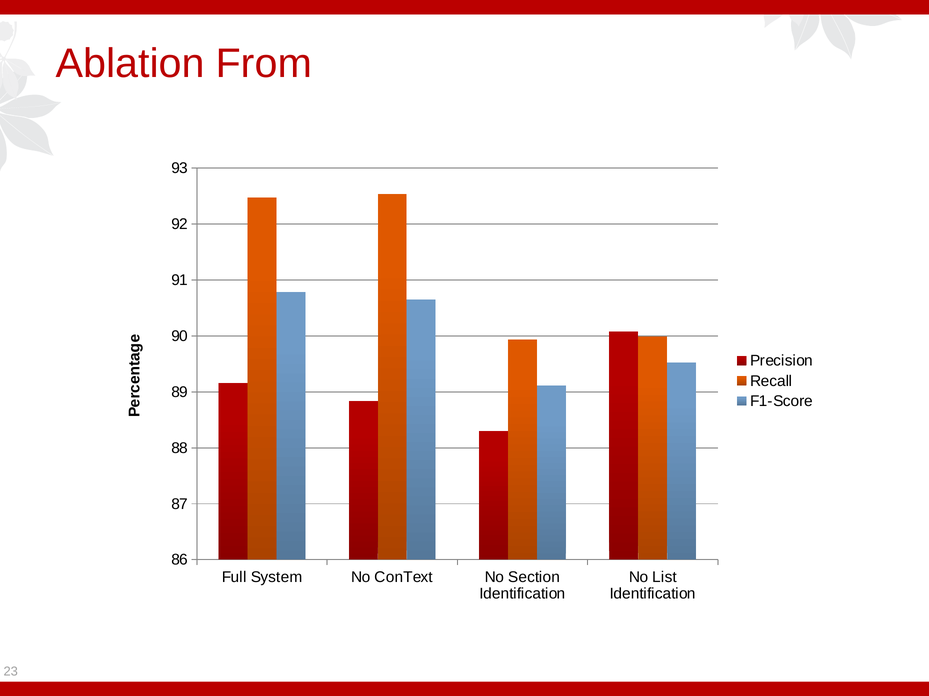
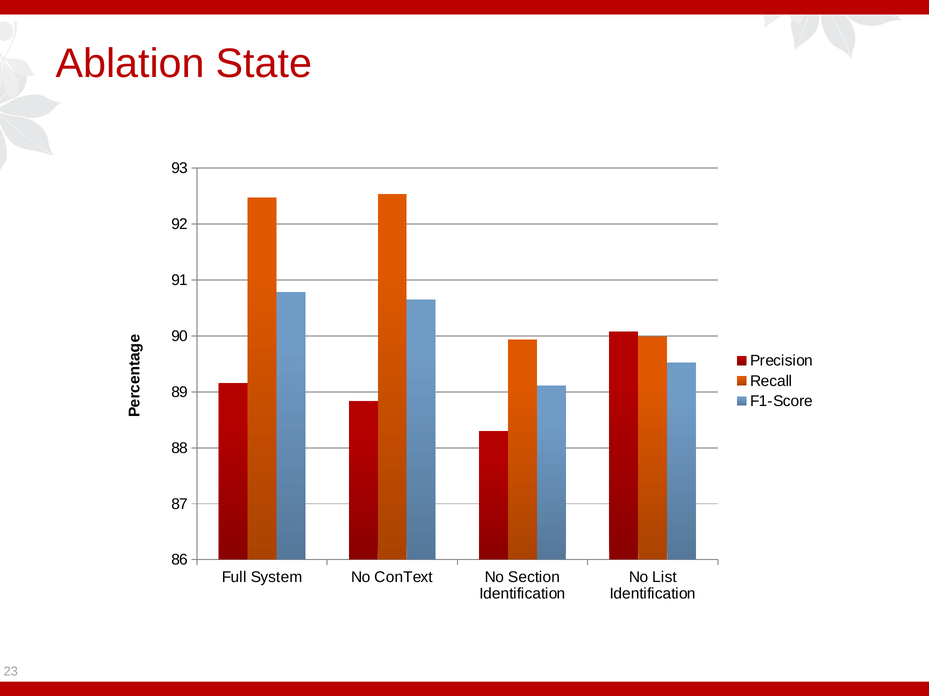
From: From -> State
